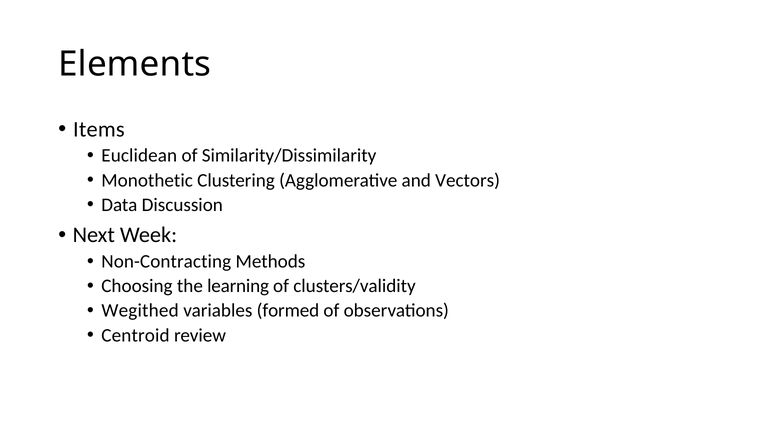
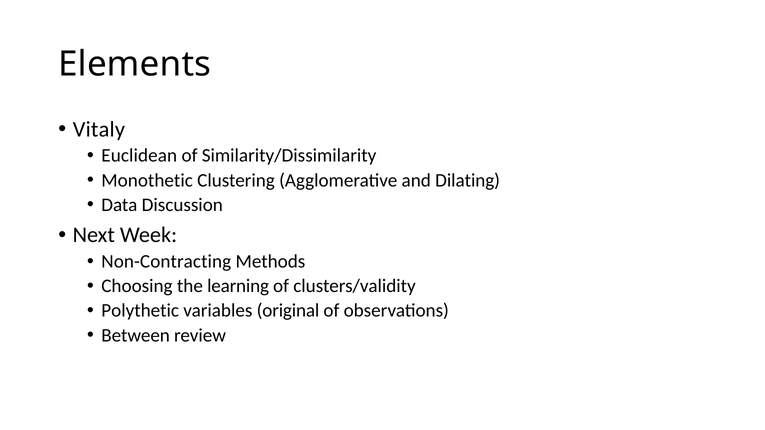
Items: Items -> Vitaly
Vectors: Vectors -> Dilating
Wegithed: Wegithed -> Polythetic
formed: formed -> original
Centroid: Centroid -> Between
